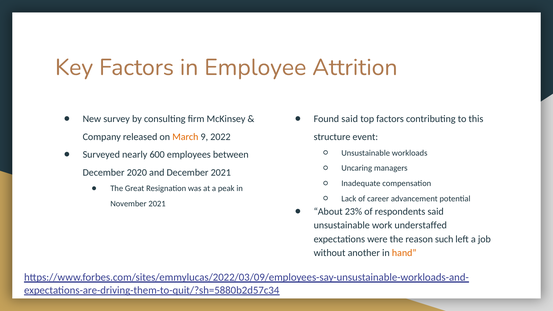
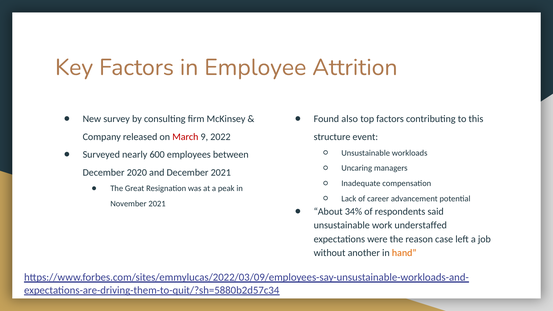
Found said: said -> also
March colour: orange -> red
23%: 23% -> 34%
such: such -> case
